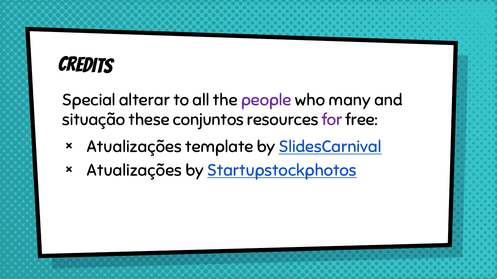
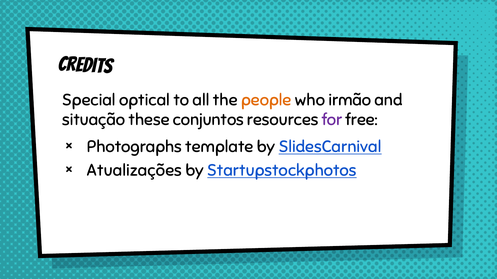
alterar: alterar -> optical
people colour: purple -> orange
many: many -> irmão
Atualizações at (134, 147): Atualizações -> Photographs
